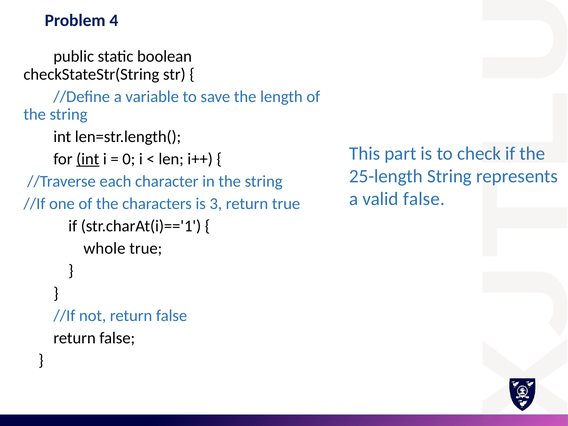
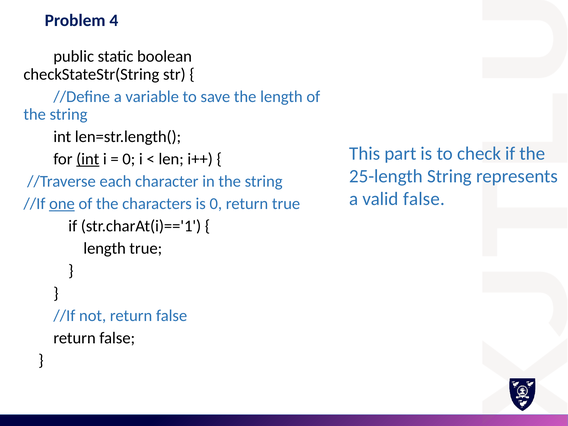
one underline: none -> present
is 3: 3 -> 0
whole at (104, 249): whole -> length
